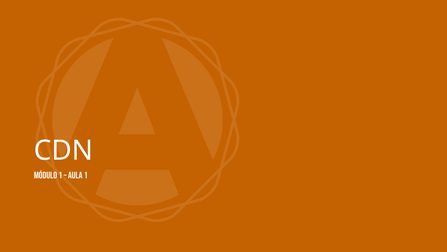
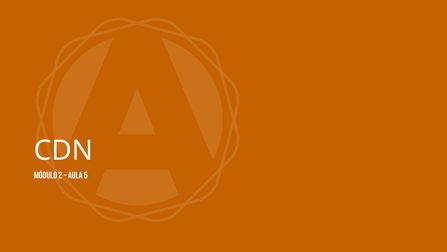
Módulo 1: 1 -> 2
Aula 1: 1 -> 5
